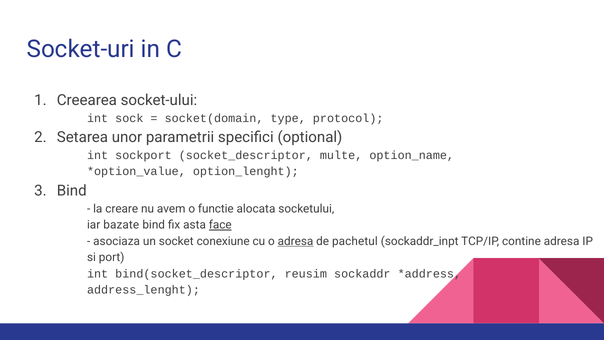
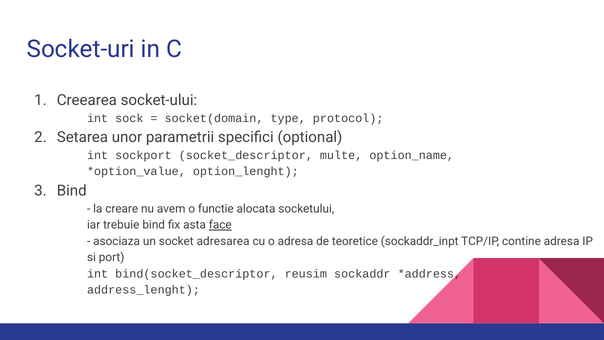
bazate: bazate -> trebuie
conexiune: conexiune -> adresarea
adresa at (296, 241) underline: present -> none
pachetul: pachetul -> teoretice
